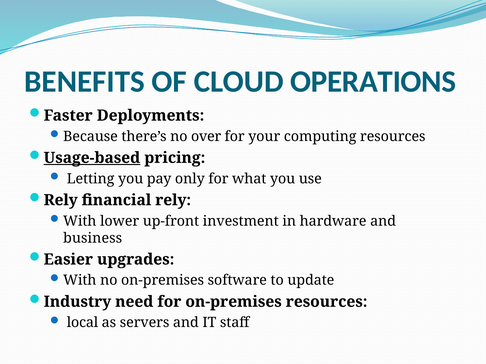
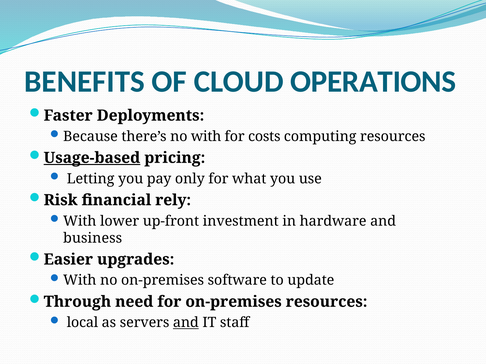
no over: over -> with
your: your -> costs
Rely at (61, 200): Rely -> Risk
Industry: Industry -> Through
and at (186, 323) underline: none -> present
